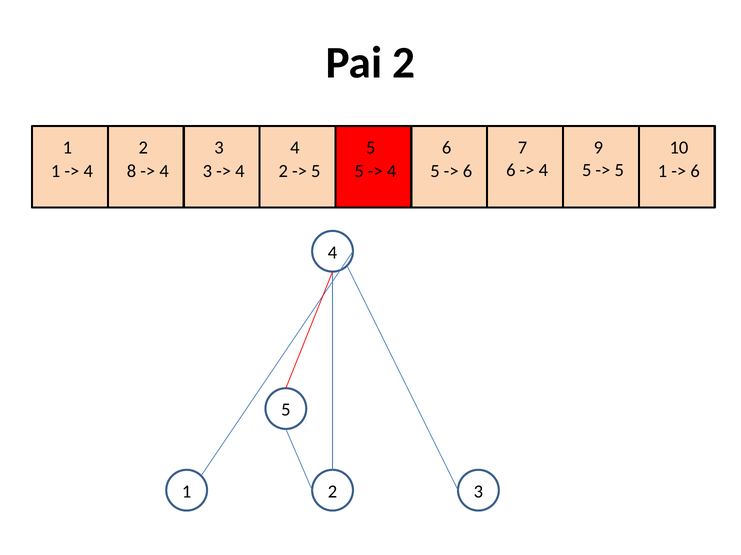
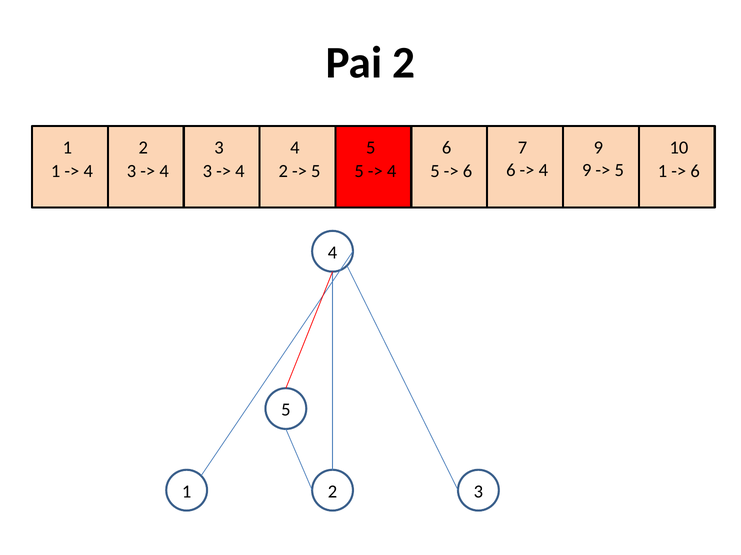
8 at (132, 171): 8 -> 3
5 at (587, 171): 5 -> 9
